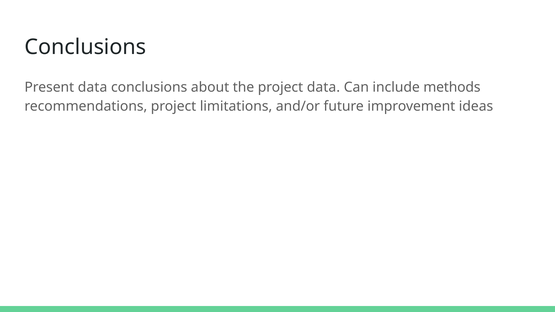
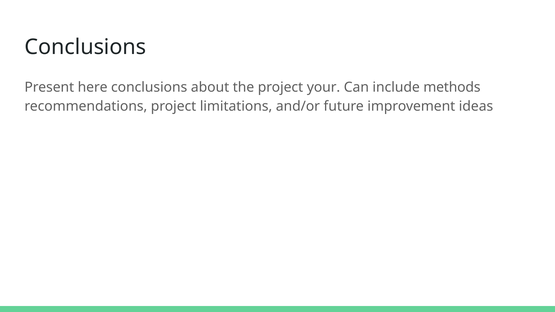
Present data: data -> here
project data: data -> your
